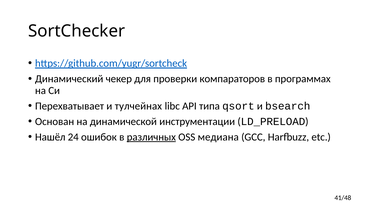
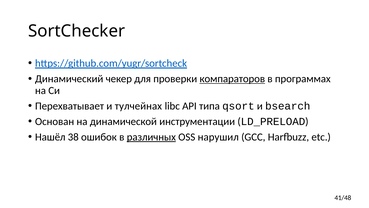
компараторов underline: none -> present
24: 24 -> 38
медиана: медиана -> нарушил
